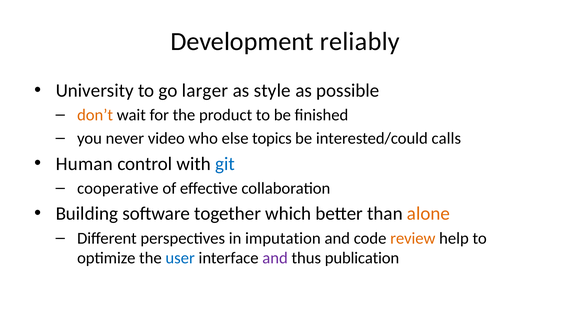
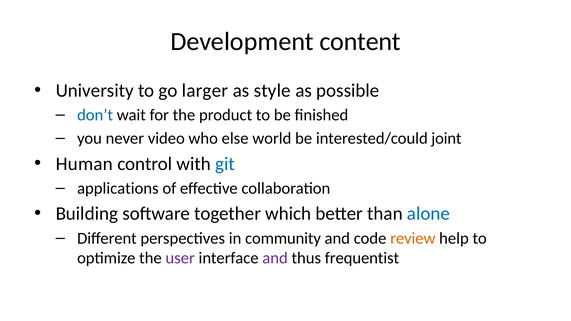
reliably: reliably -> content
don’t colour: orange -> blue
topics: topics -> world
calls: calls -> joint
cooperative: cooperative -> applications
alone colour: orange -> blue
imputation: imputation -> community
user colour: blue -> purple
publication: publication -> frequentist
